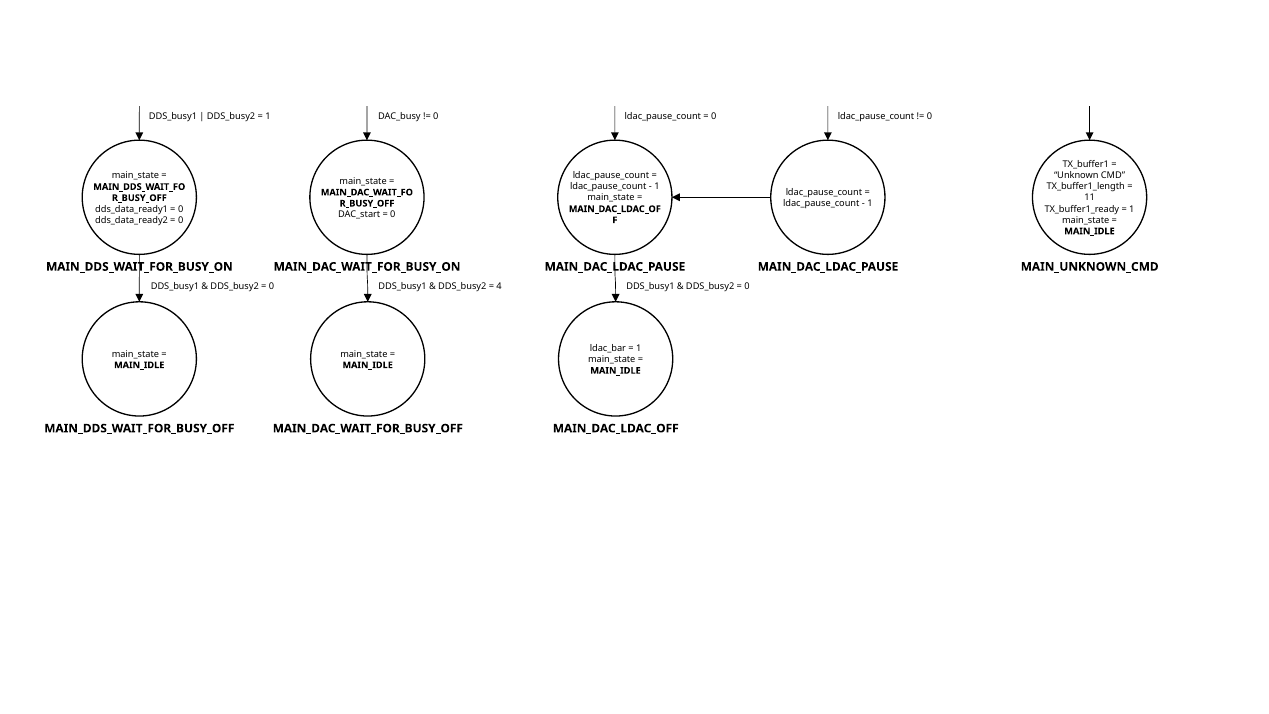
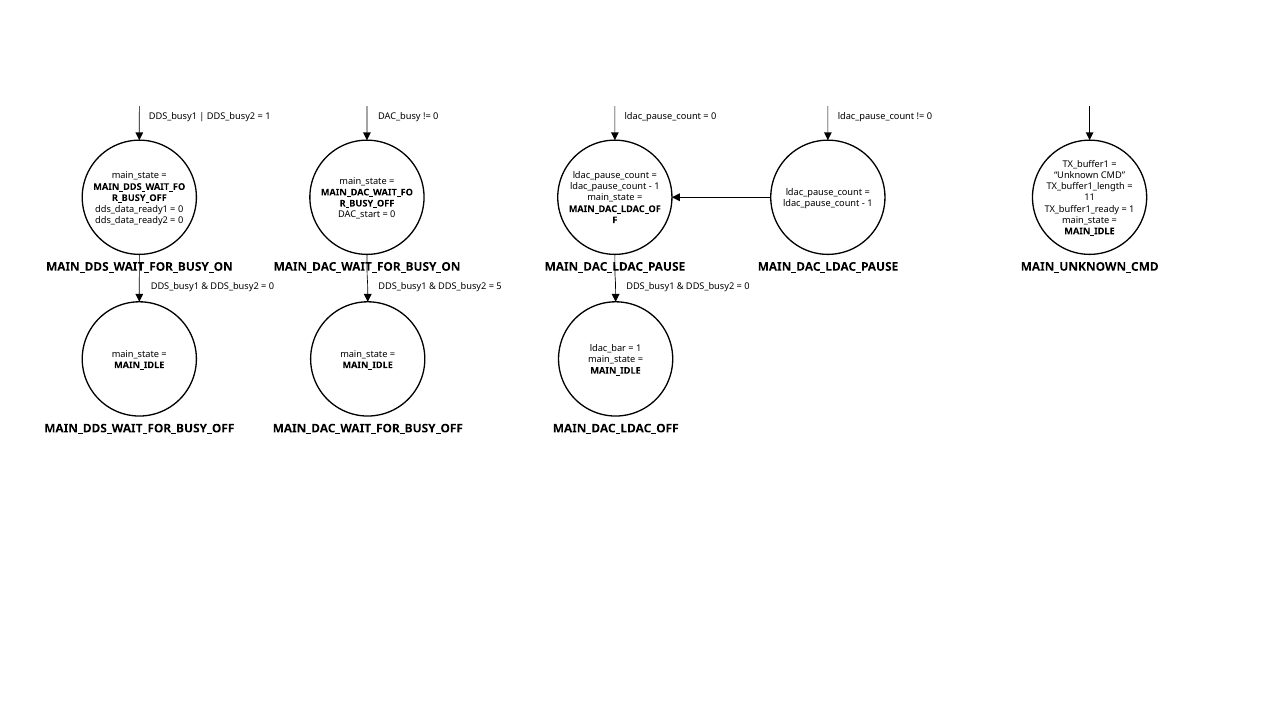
4: 4 -> 5
